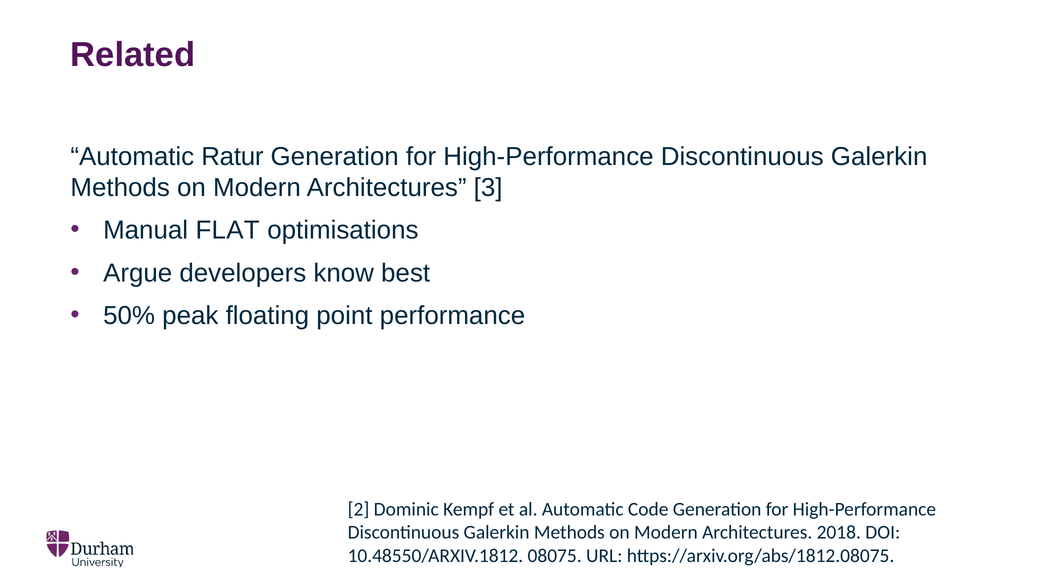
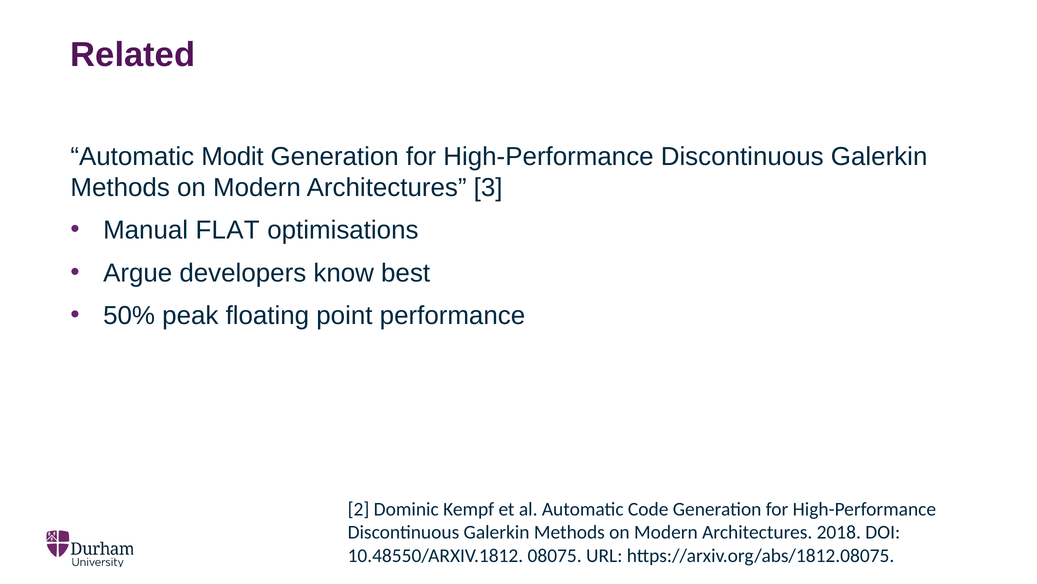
Ratur: Ratur -> Modit
